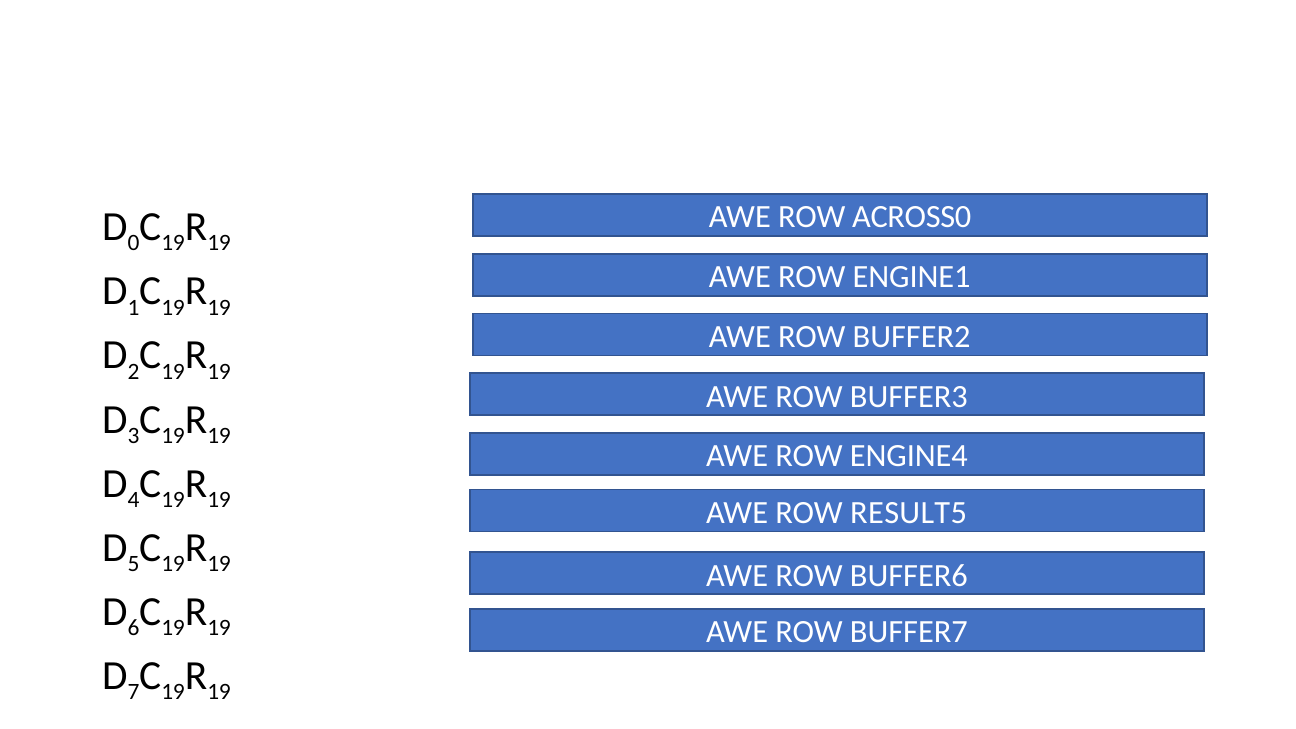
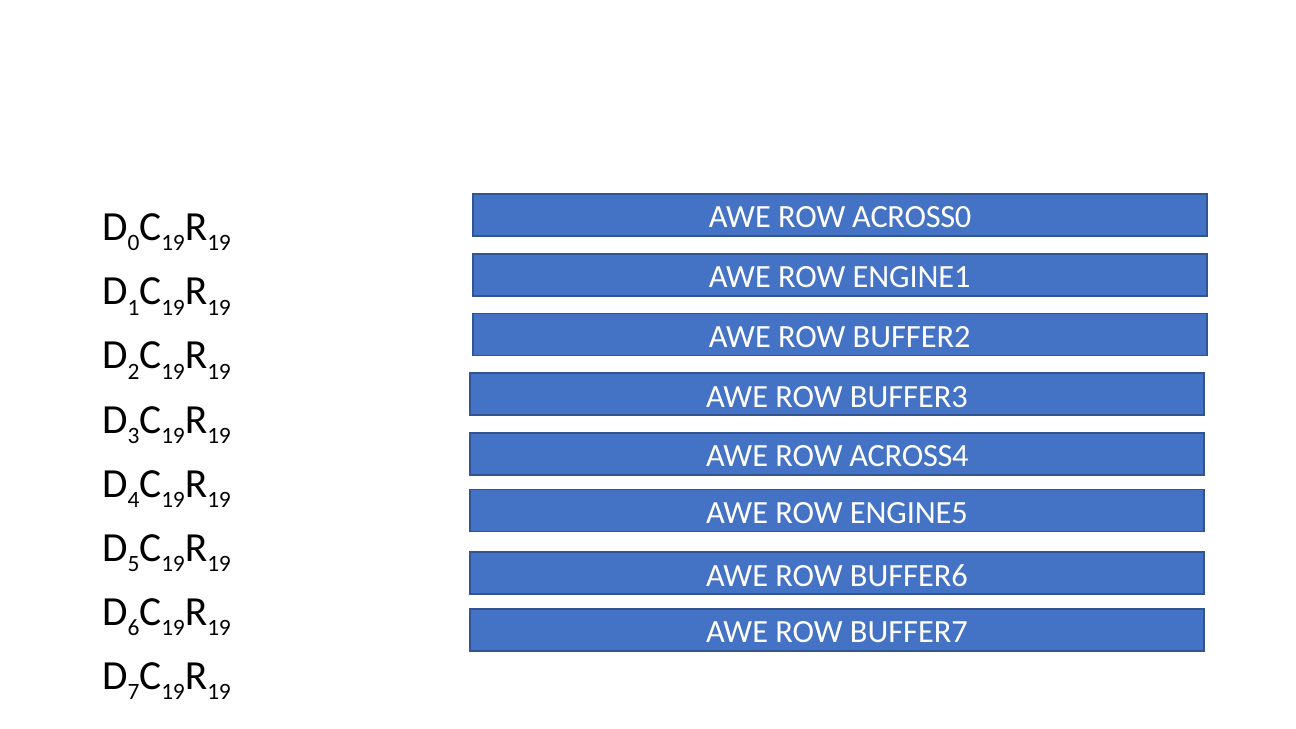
ENGINE4: ENGINE4 -> ACROSS4
RESULT5: RESULT5 -> ENGINE5
